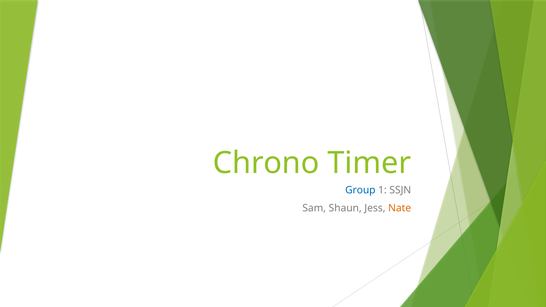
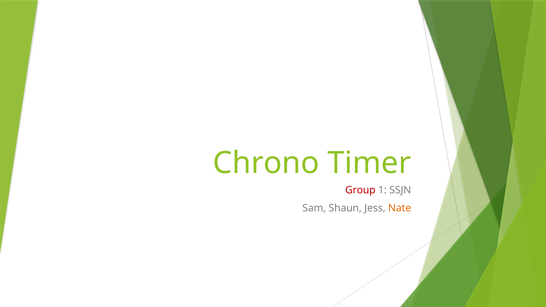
Group colour: blue -> red
